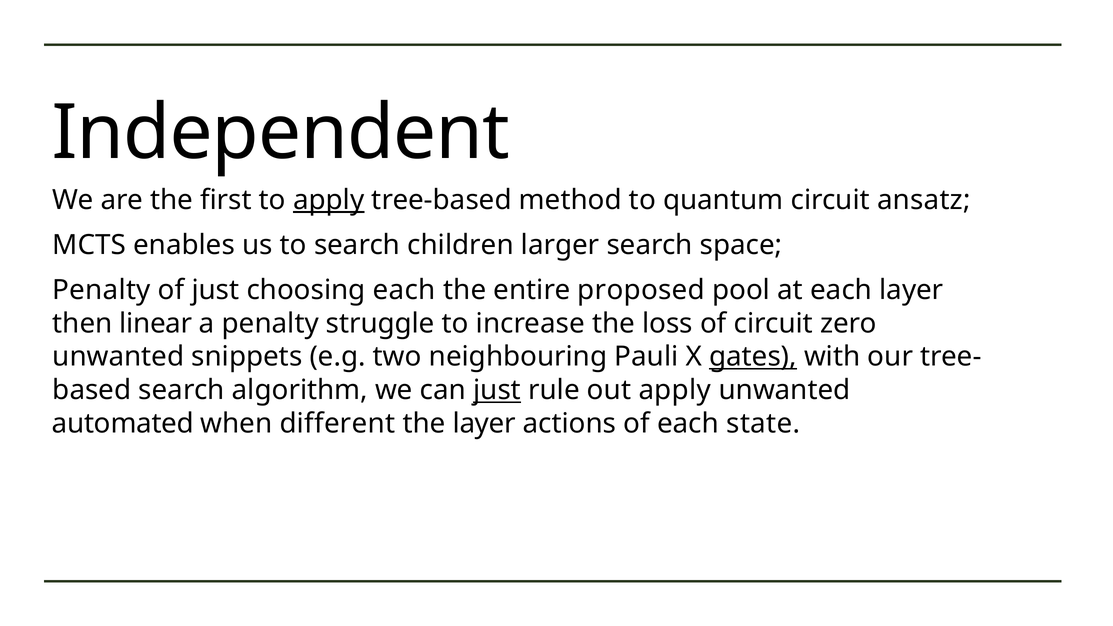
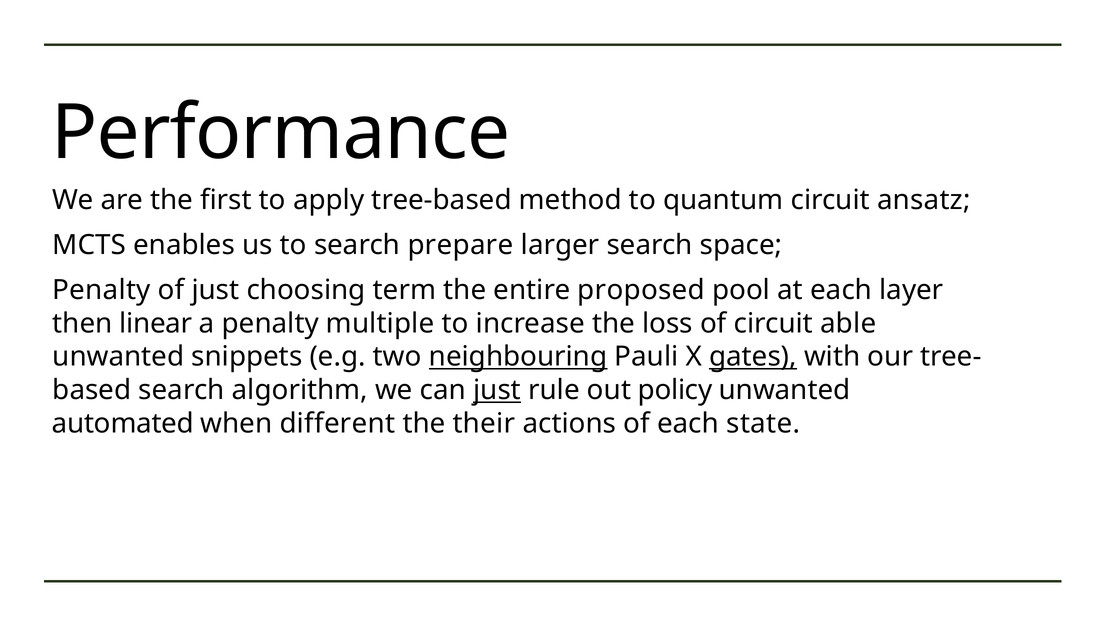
Independent: Independent -> Performance
apply at (329, 200) underline: present -> none
children: children -> prepare
choosing each: each -> term
struggle: struggle -> multiple
zero: zero -> able
neighbouring underline: none -> present
out apply: apply -> policy
the layer: layer -> their
